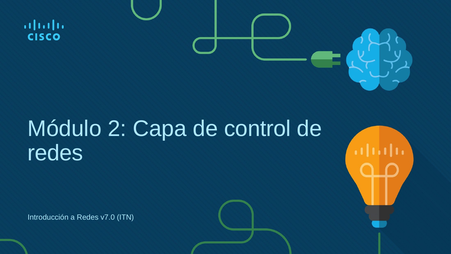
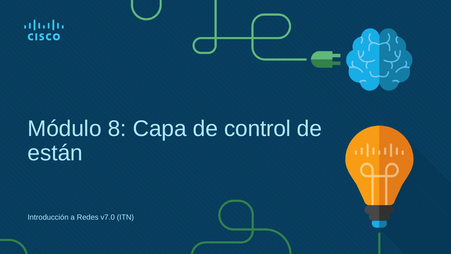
2: 2 -> 8
redes at (55, 153): redes -> están
